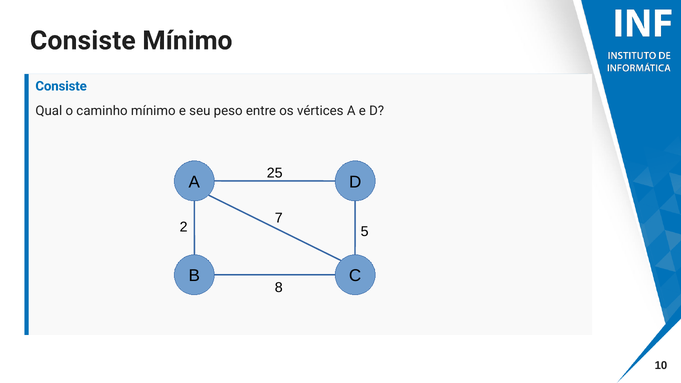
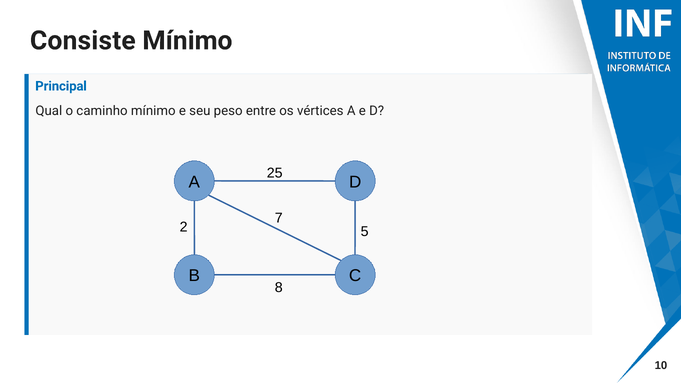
Consiste at (61, 86): Consiste -> Principal
